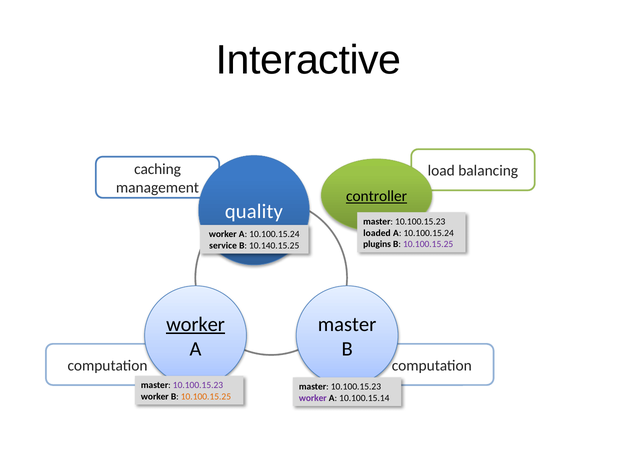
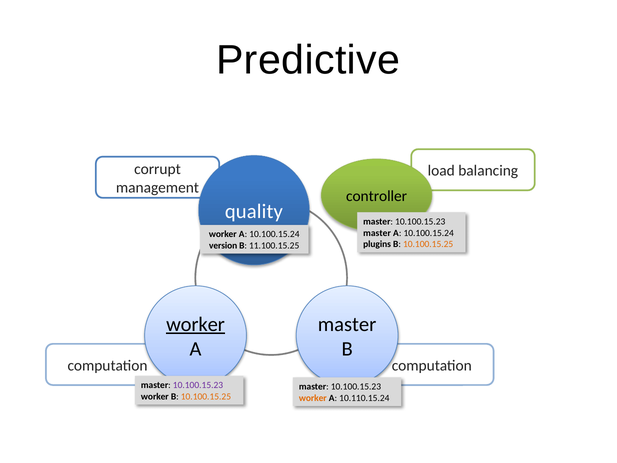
Interactive: Interactive -> Predictive
caching: caching -> corrupt
controller underline: present -> none
loaded at (377, 233): loaded -> master
10.100.15.25 at (428, 244) colour: purple -> orange
service: service -> version
10.140.15.25: 10.140.15.25 -> 11.100.15.25
worker at (313, 398) colour: purple -> orange
10.100.15.14: 10.100.15.14 -> 10.110.15.24
